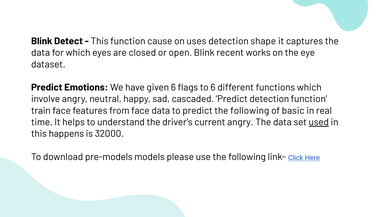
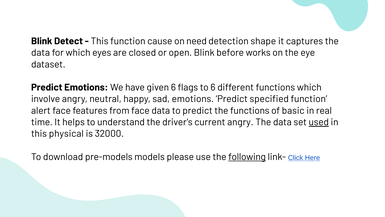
uses: uses -> need
recent: recent -> before
sad cascaded: cascaded -> emotions
Predict detection: detection -> specified
train: train -> alert
predict the following: following -> functions
happens: happens -> physical
following at (247, 157) underline: none -> present
